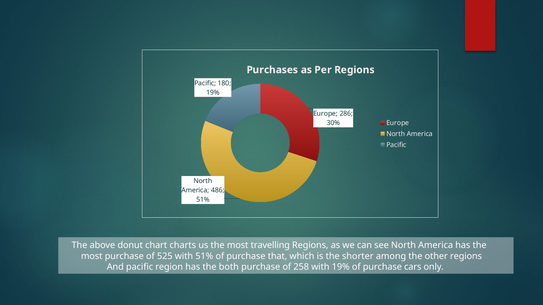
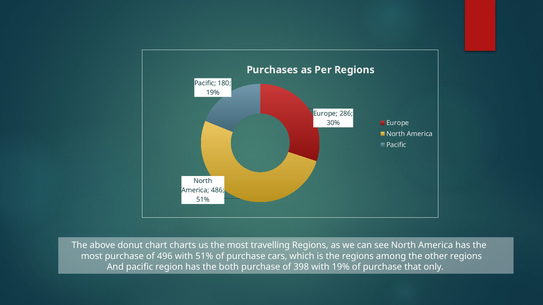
525: 525 -> 496
that: that -> cars
the shorter: shorter -> regions
258: 258 -> 398
cars: cars -> that
